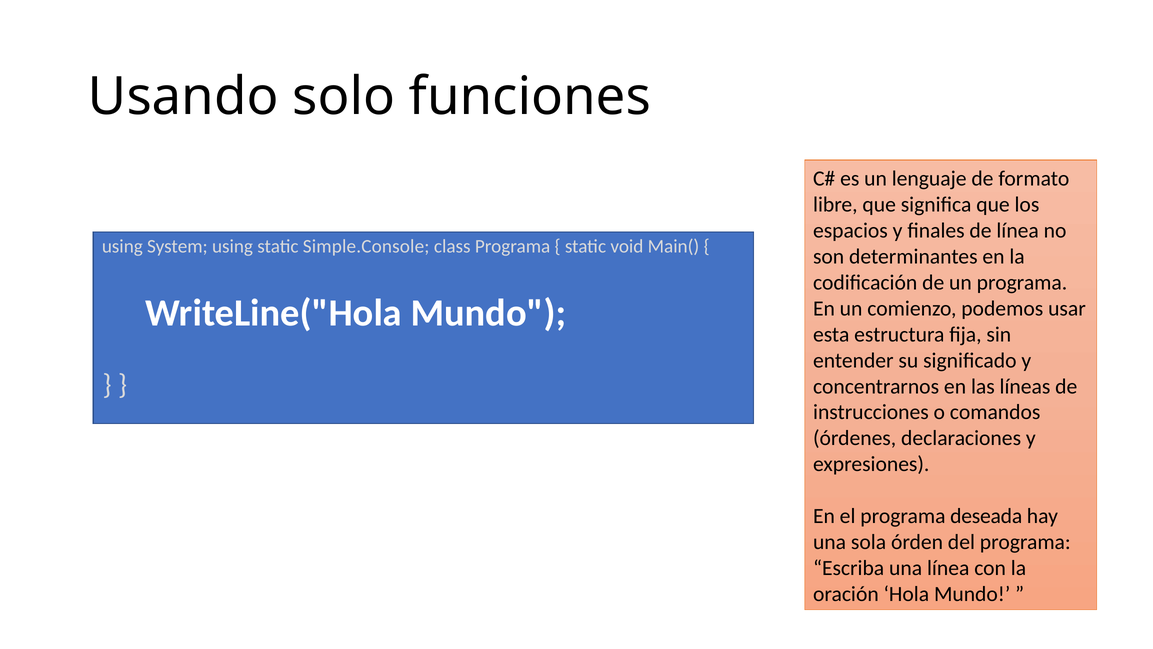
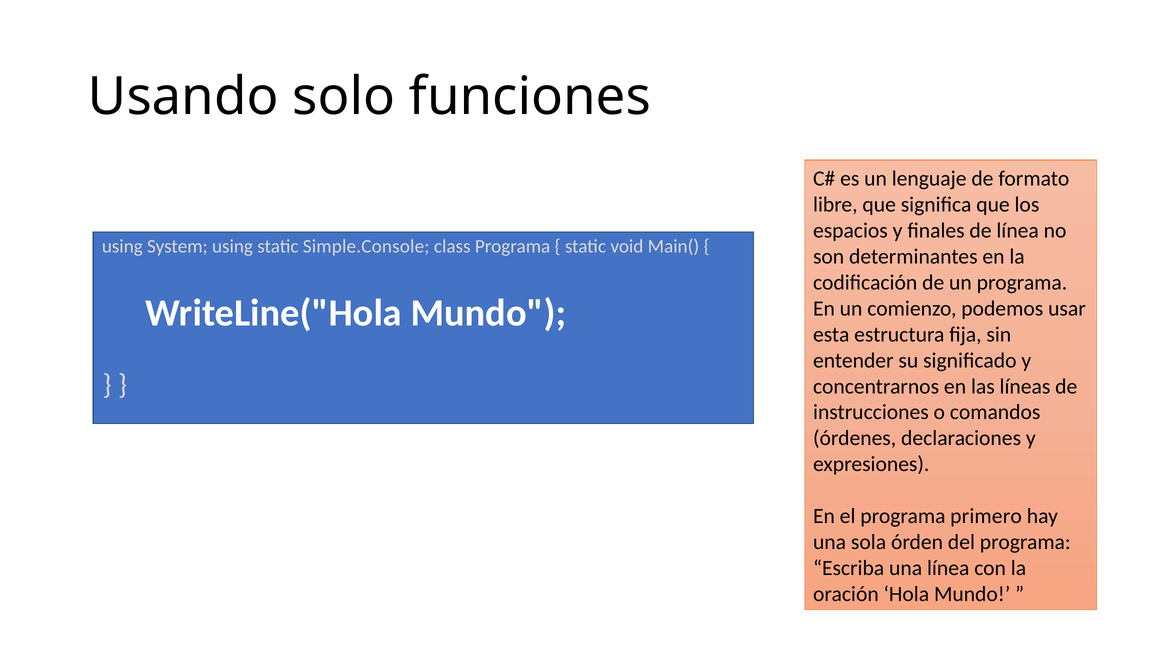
deseada: deseada -> primero
